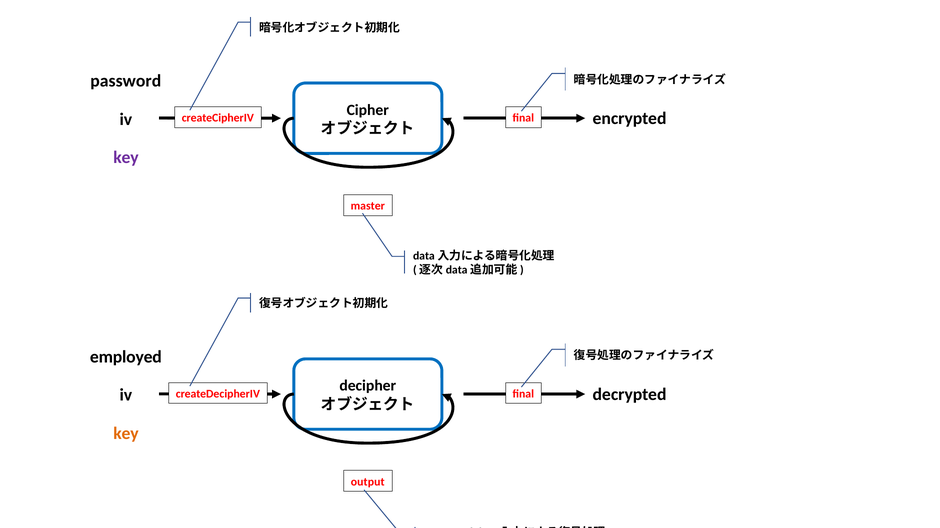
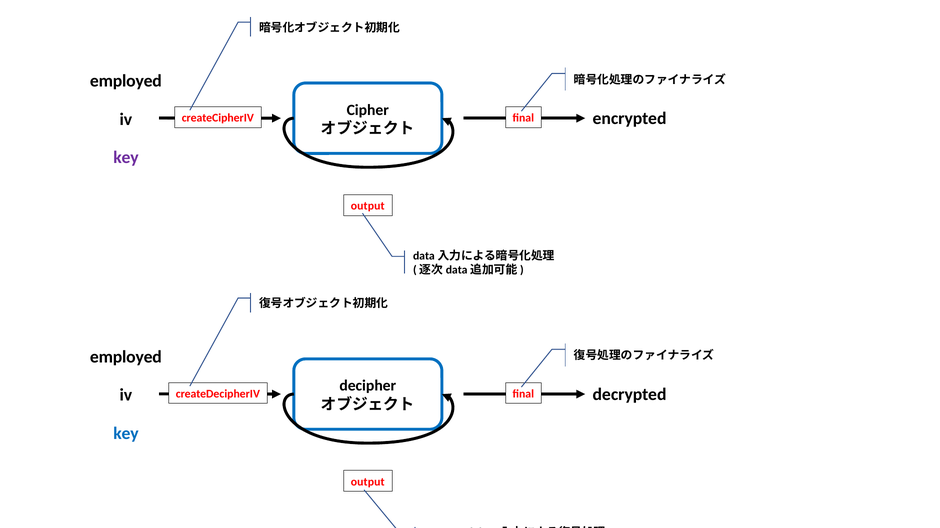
password at (126, 81): password -> employed
master at (368, 206): master -> output
key at (126, 434) colour: orange -> blue
